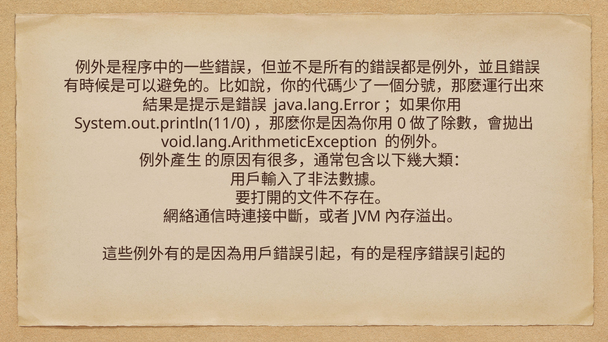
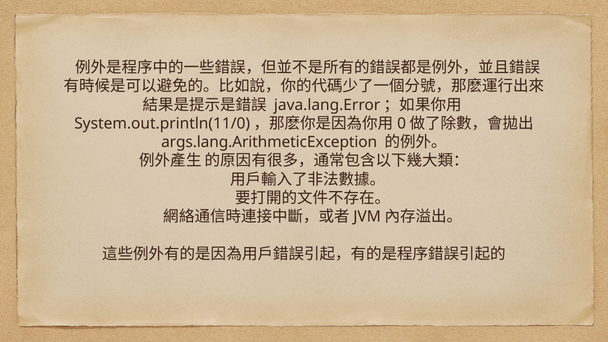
void.lang.ArithmeticException: void.lang.ArithmeticException -> args.lang.ArithmeticException
